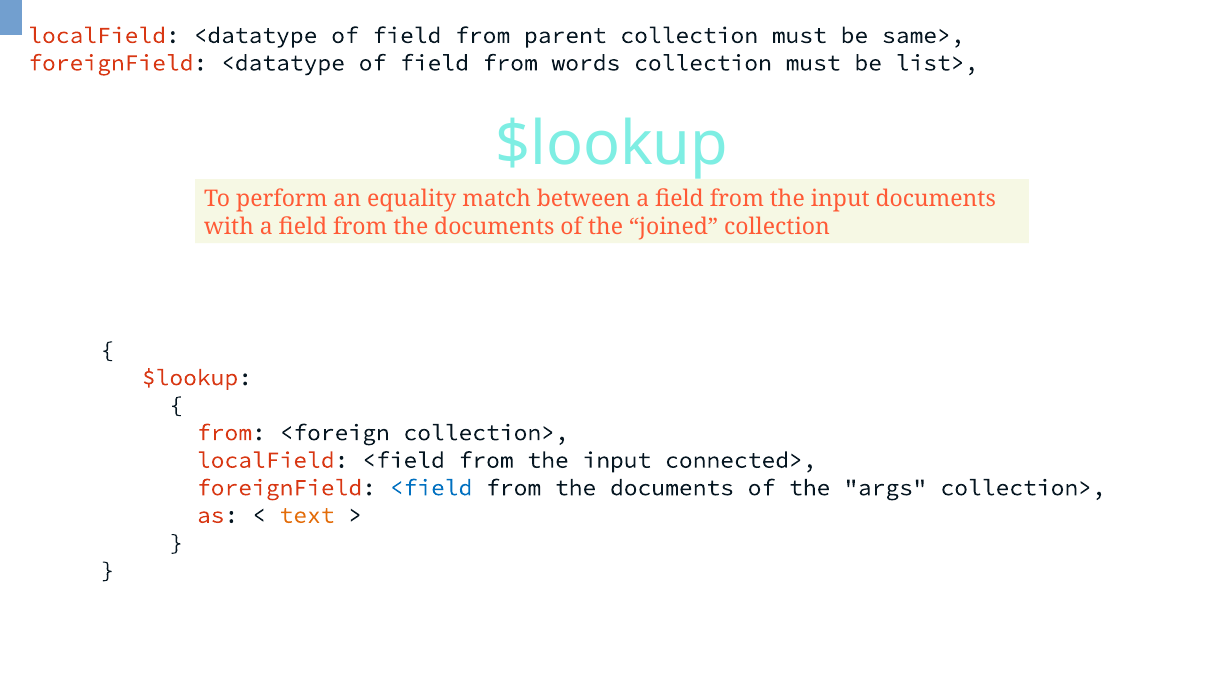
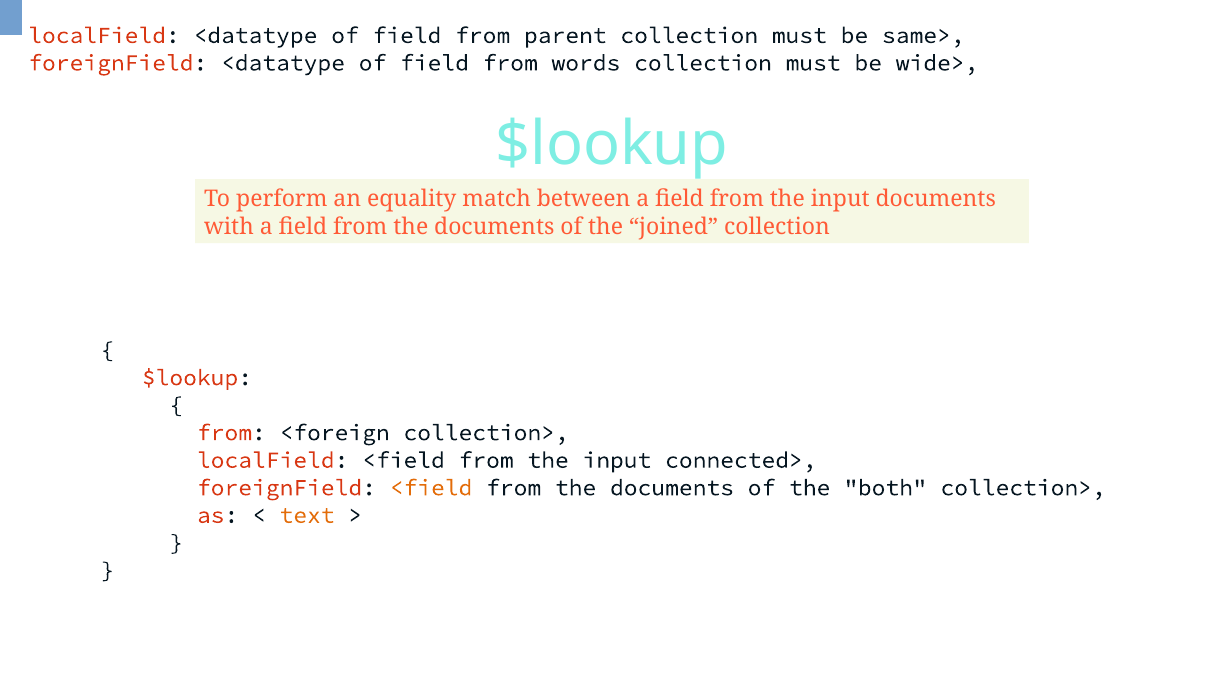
list>: list> -> wide>
<field at (431, 488) colour: blue -> orange
args: args -> both
